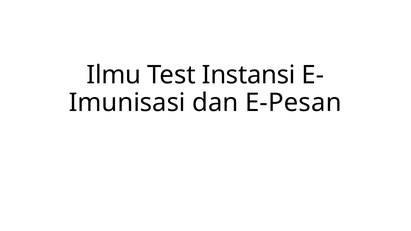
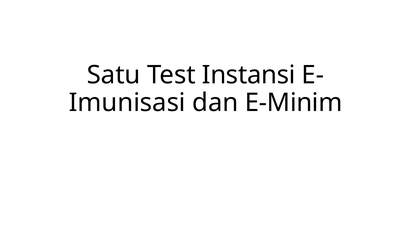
Ilmu: Ilmu -> Satu
E-Pesan: E-Pesan -> E-Minim
